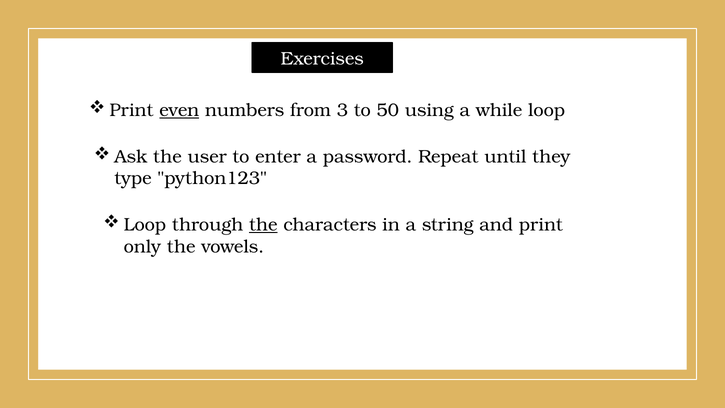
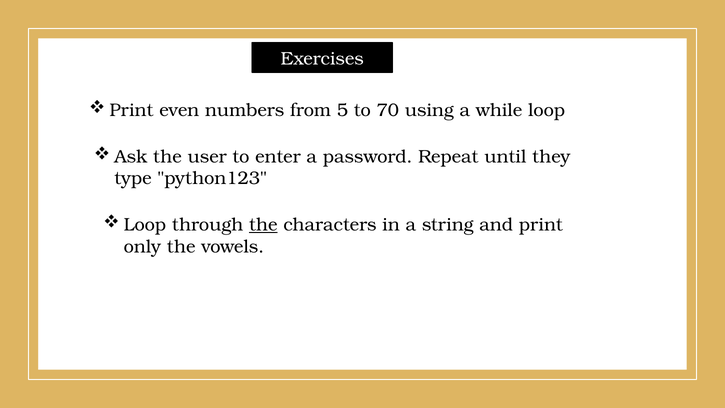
even underline: present -> none
3: 3 -> 5
50: 50 -> 70
